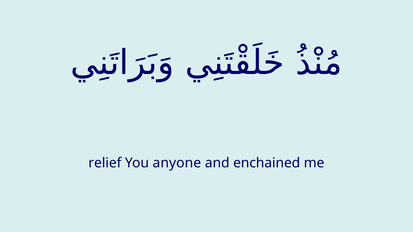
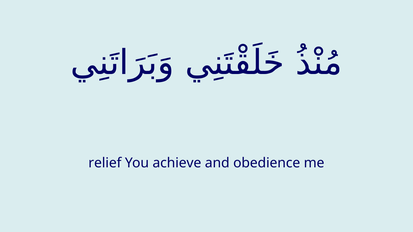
anyone: anyone -> achieve
enchained: enchained -> obedience
